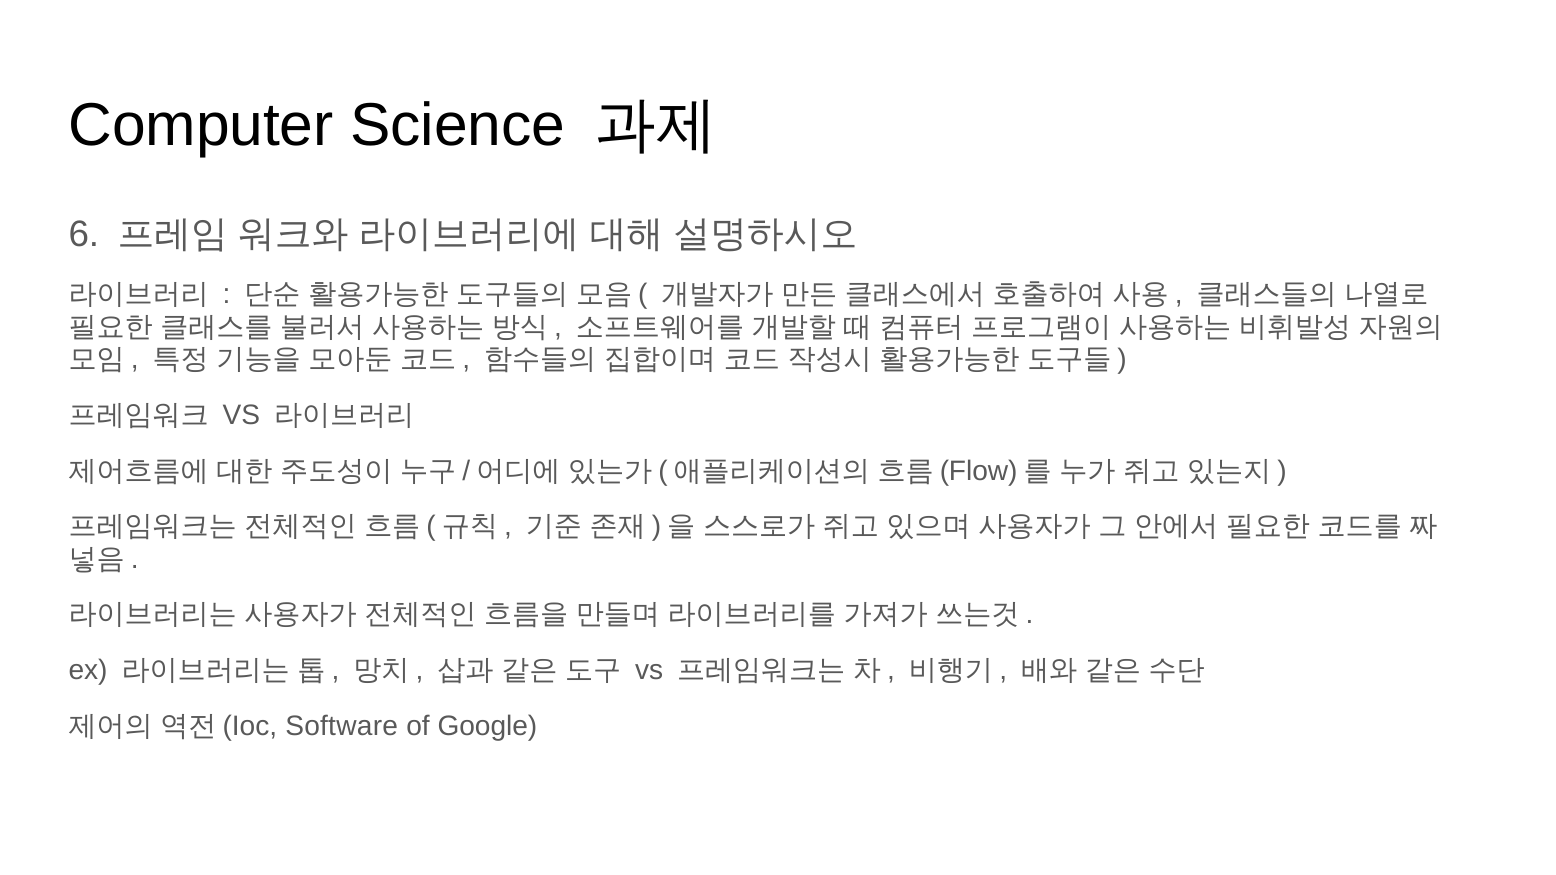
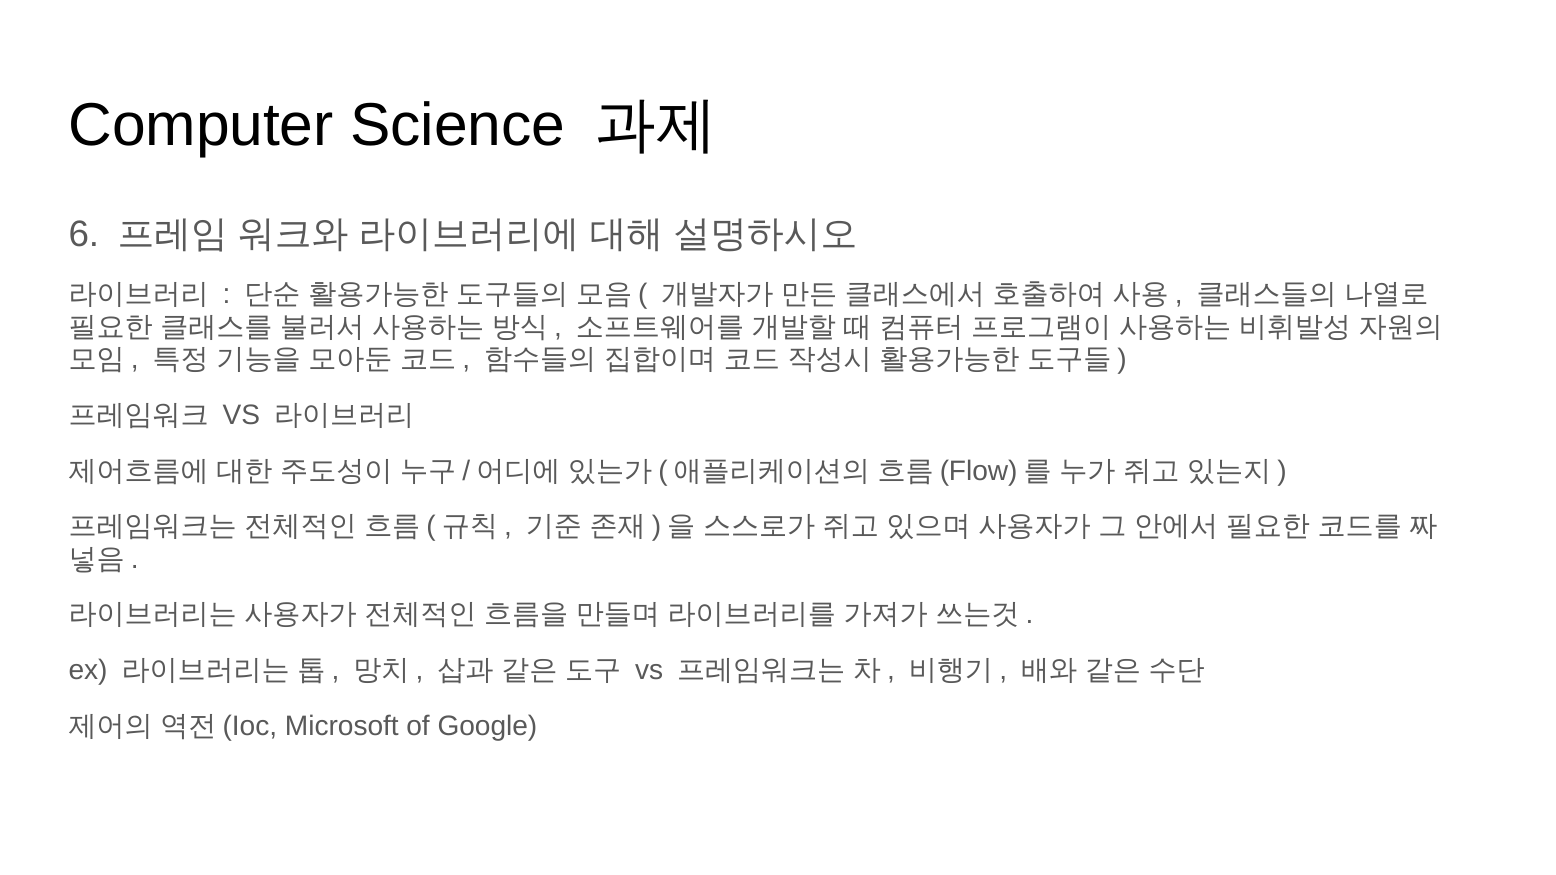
Software: Software -> Microsoft
